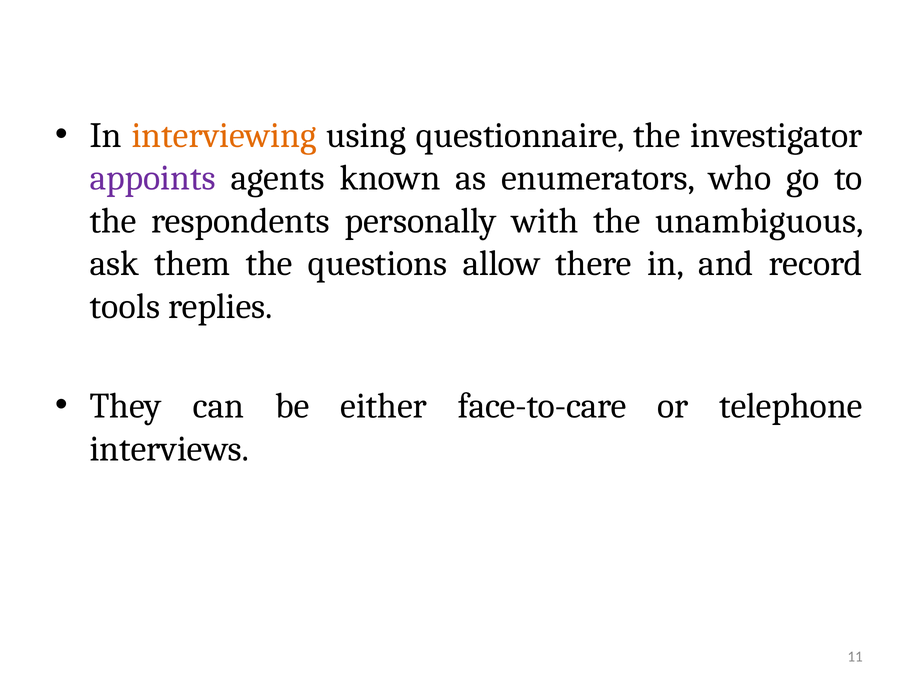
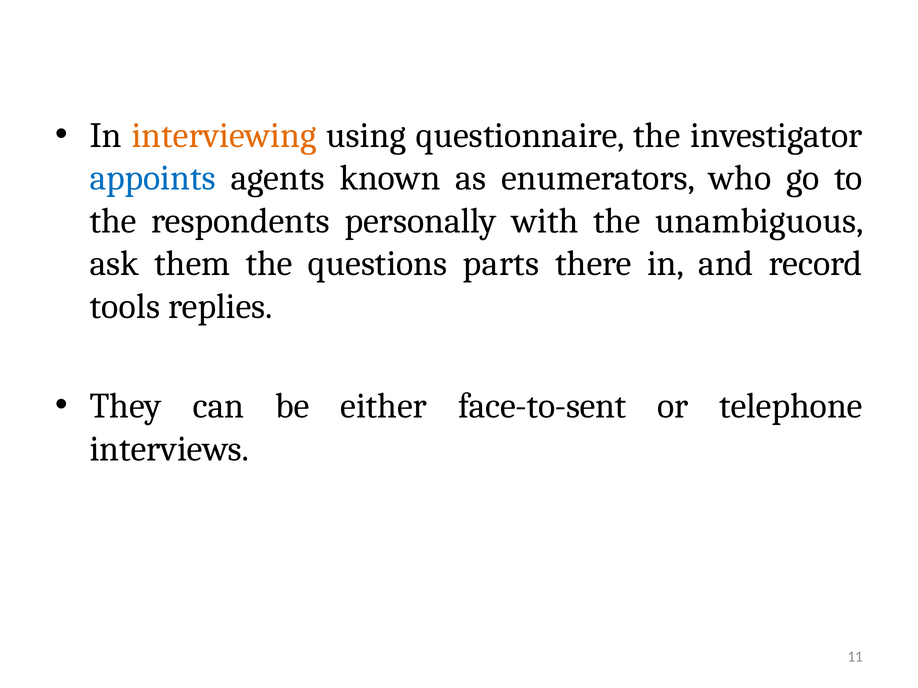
appoints colour: purple -> blue
allow: allow -> parts
face-to-care: face-to-care -> face-to-sent
